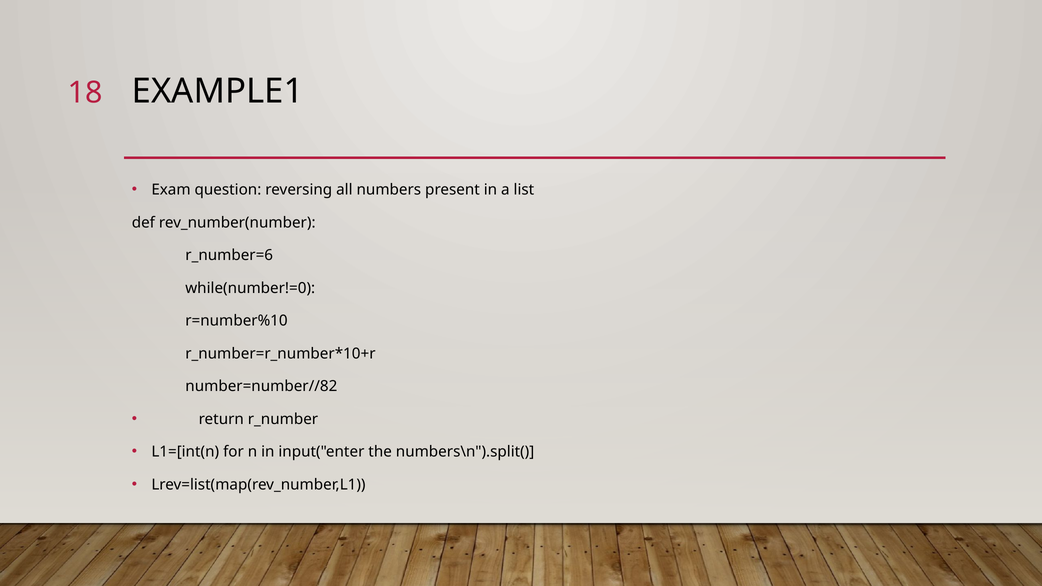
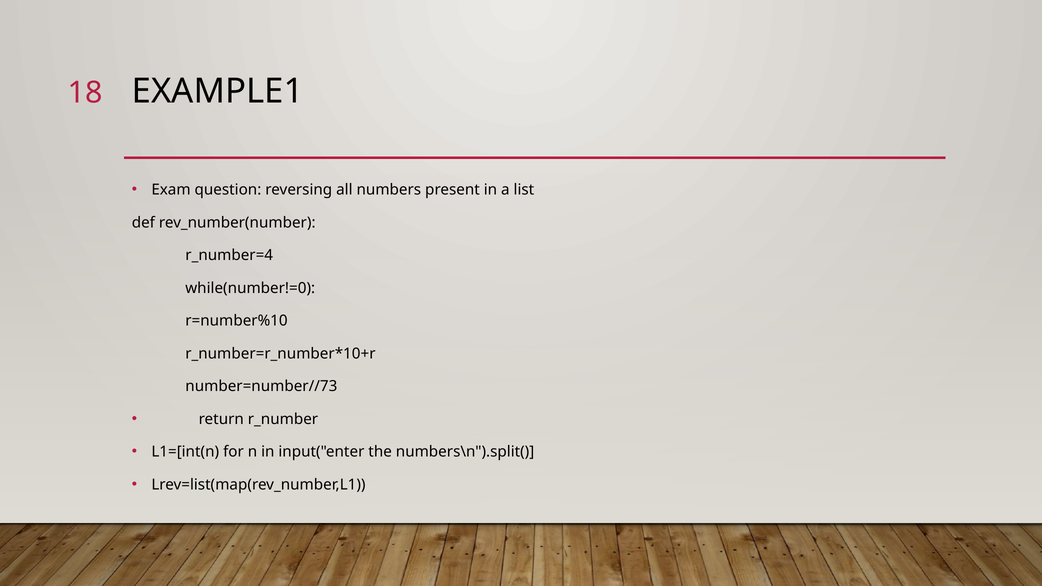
r_number=6: r_number=6 -> r_number=4
number=number//82: number=number//82 -> number=number//73
